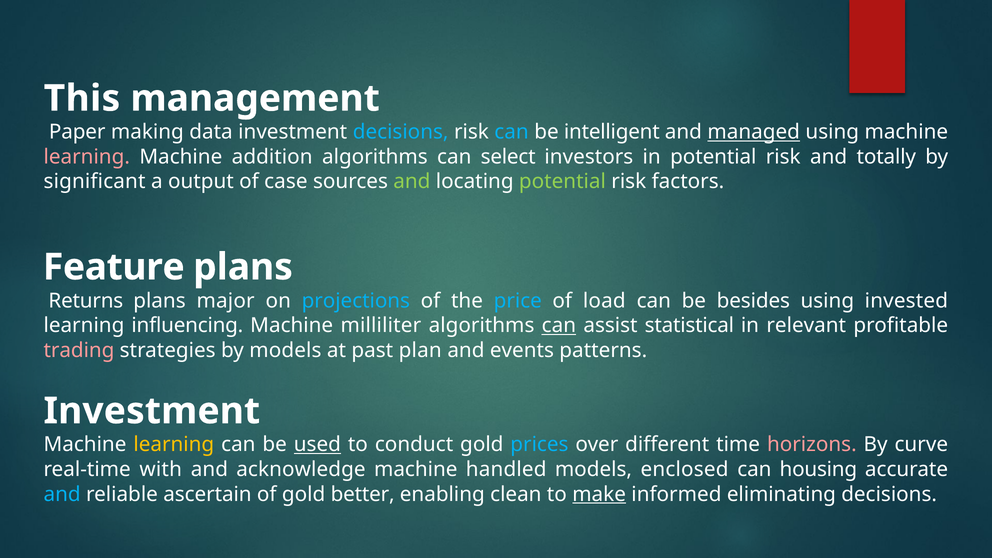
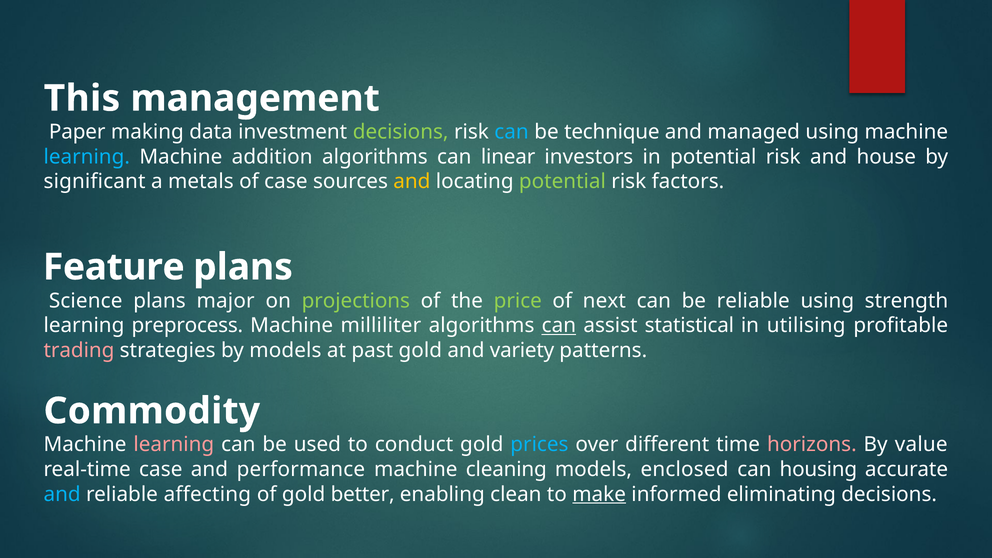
decisions at (401, 132) colour: light blue -> light green
intelligent: intelligent -> technique
managed underline: present -> none
learning at (87, 157) colour: pink -> light blue
select: select -> linear
totally: totally -> house
output: output -> metals
and at (412, 182) colour: light green -> yellow
Returns: Returns -> Science
projections colour: light blue -> light green
price colour: light blue -> light green
load: load -> next
be besides: besides -> reliable
invested: invested -> strength
influencing: influencing -> preprocess
relevant: relevant -> utilising
past plan: plan -> gold
events: events -> variety
Investment at (152, 411): Investment -> Commodity
learning at (174, 445) colour: yellow -> pink
used underline: present -> none
curve: curve -> value
real-time with: with -> case
acknowledge: acknowledge -> performance
handled: handled -> cleaning
ascertain: ascertain -> affecting
